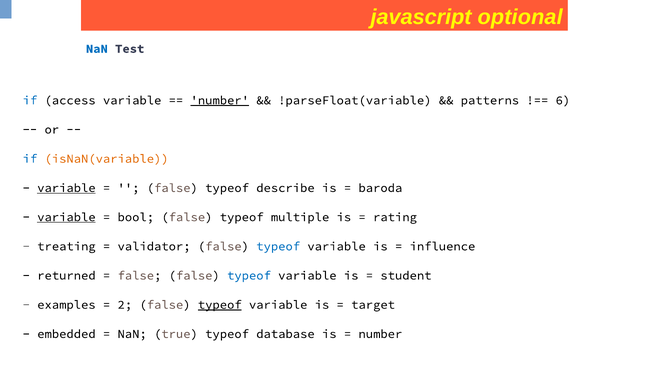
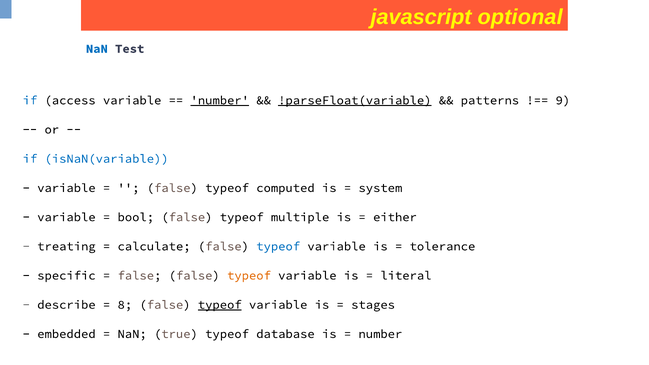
!parseFloat(variable underline: none -> present
6: 6 -> 9
isNaN(variable colour: orange -> blue
variable at (66, 188) underline: present -> none
describe: describe -> computed
baroda: baroda -> system
variable at (66, 217) underline: present -> none
rating: rating -> either
validator: validator -> calculate
influence: influence -> tolerance
returned: returned -> specific
typeof at (249, 276) colour: blue -> orange
student: student -> literal
examples: examples -> describe
2: 2 -> 8
target: target -> stages
